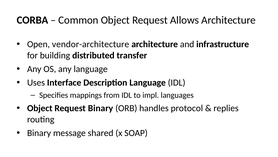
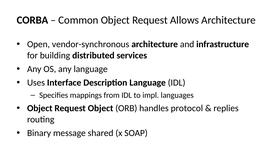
vendor-architecture: vendor-architecture -> vendor-synchronous
transfer: transfer -> services
Request Binary: Binary -> Object
